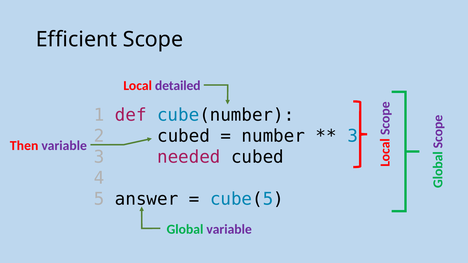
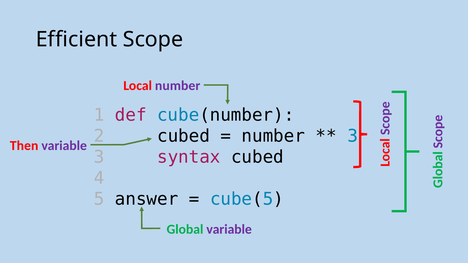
Local detailed: detailed -> number
needed: needed -> syntax
